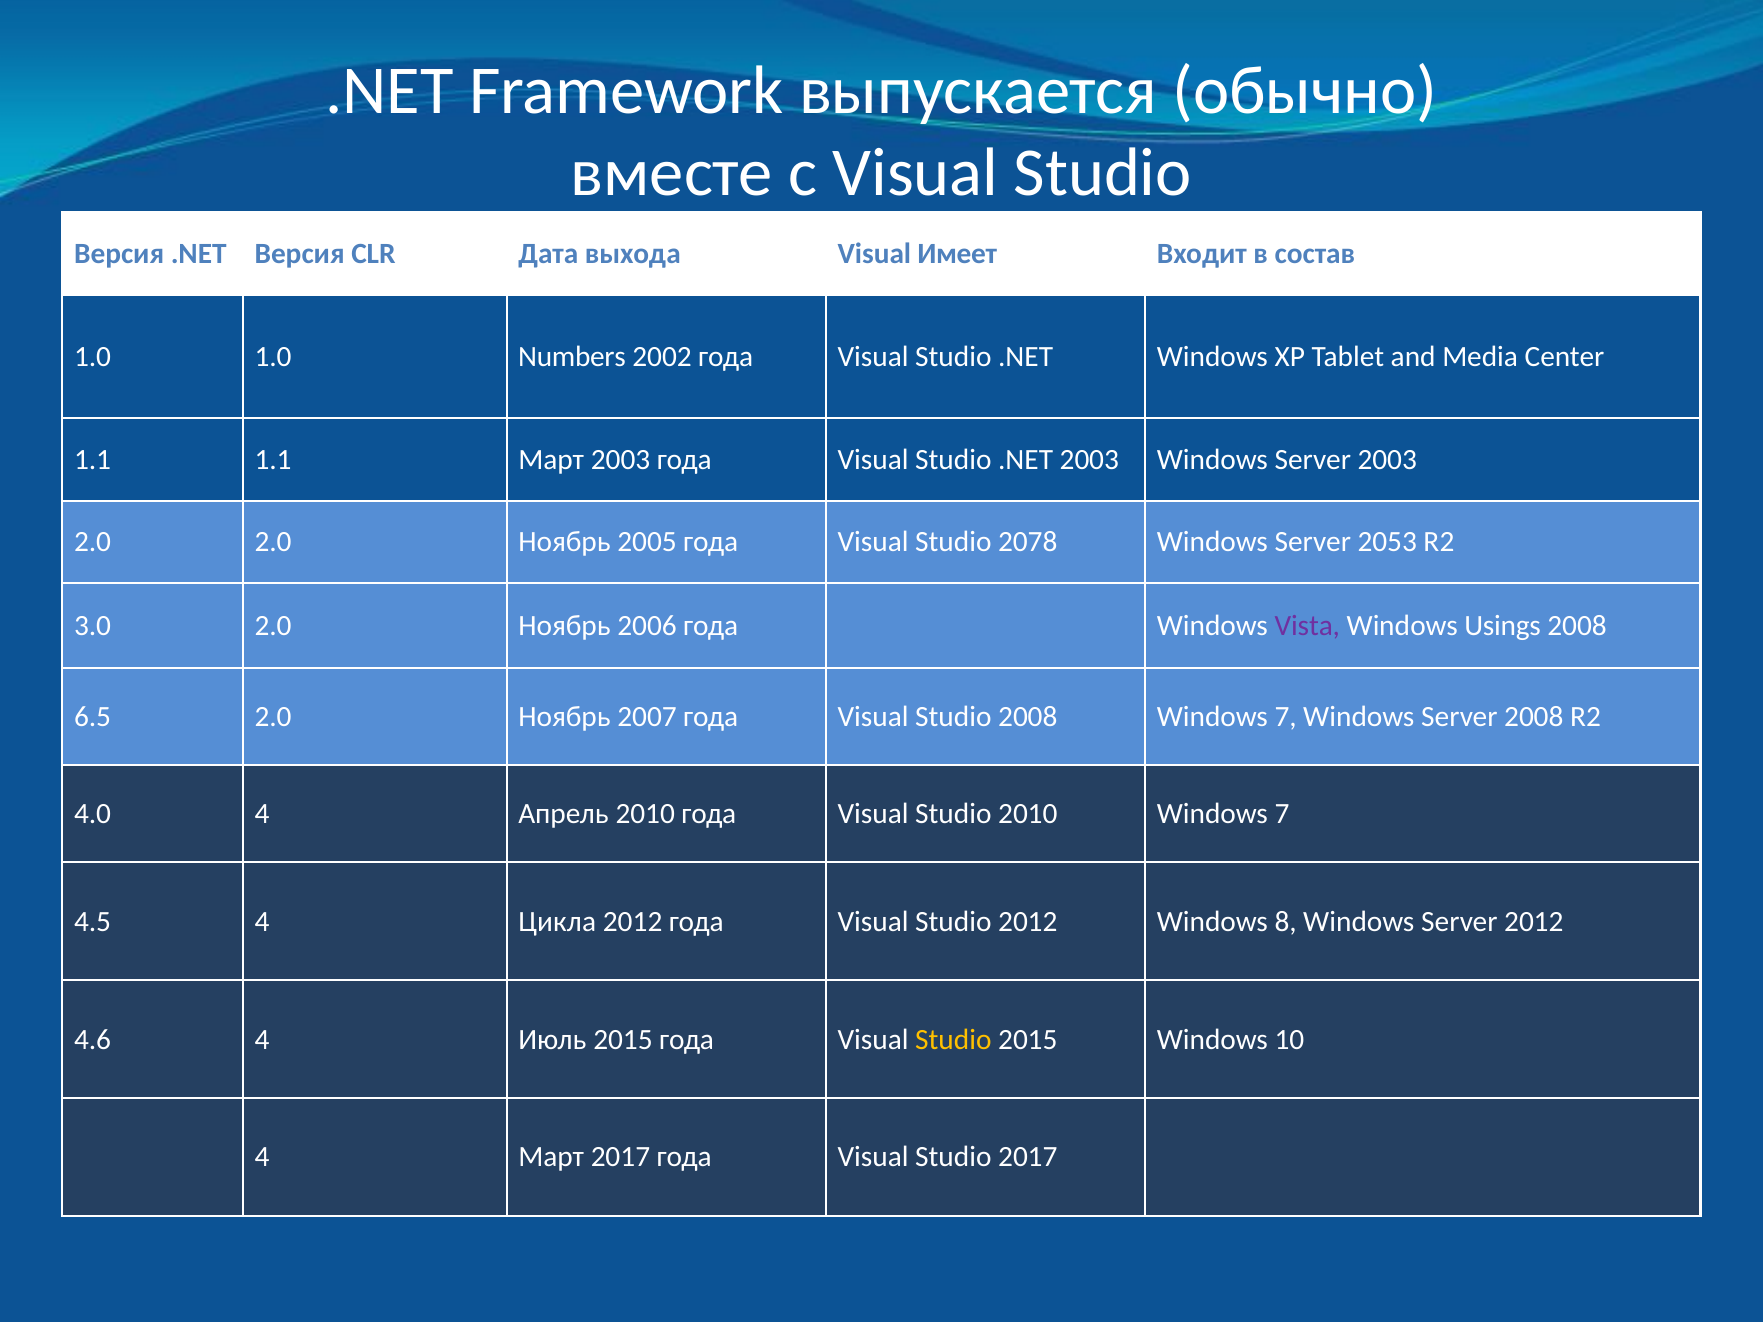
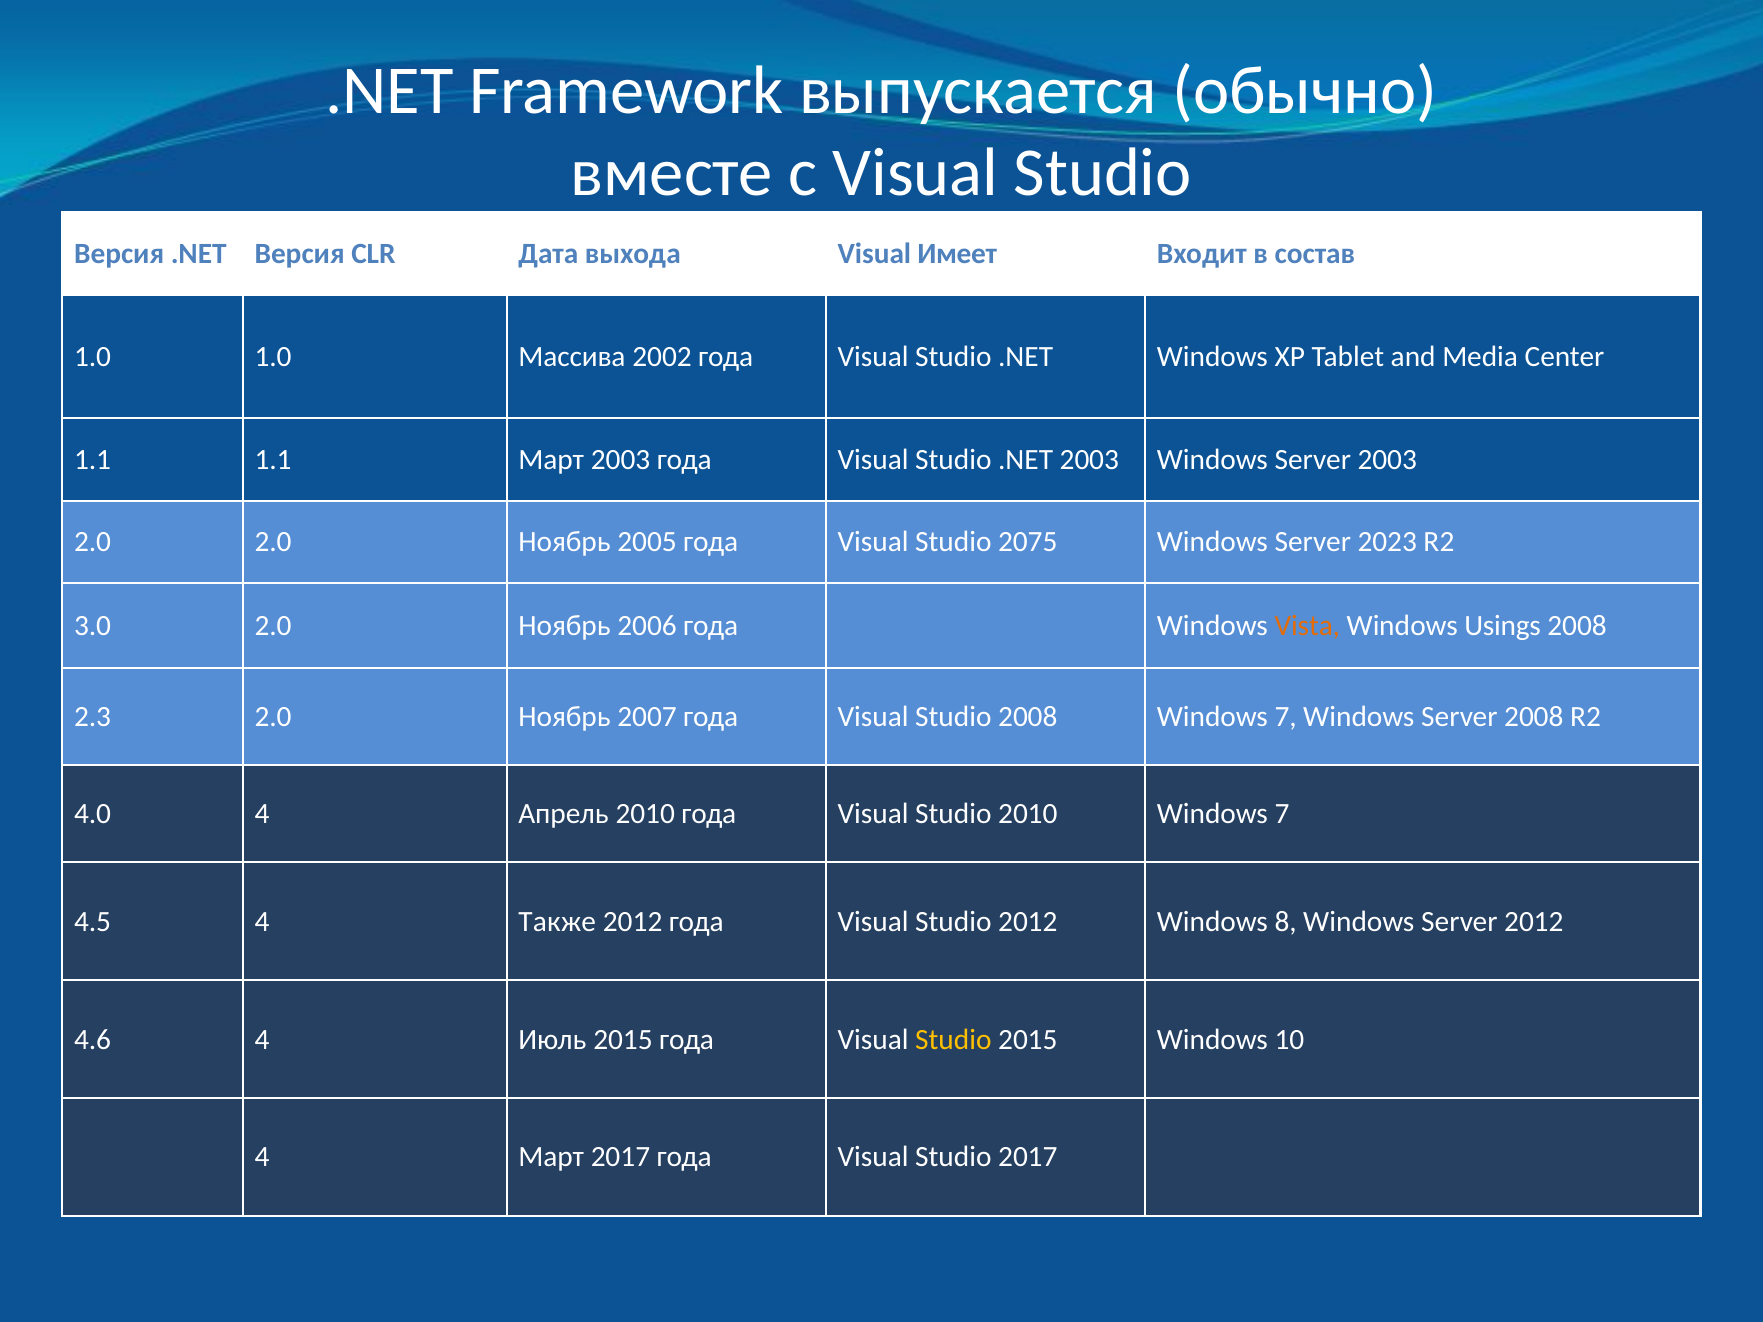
Numbers: Numbers -> Массива
2078: 2078 -> 2075
2053: 2053 -> 2023
Vista colour: purple -> orange
6.5: 6.5 -> 2.3
Цикла: Цикла -> Также
